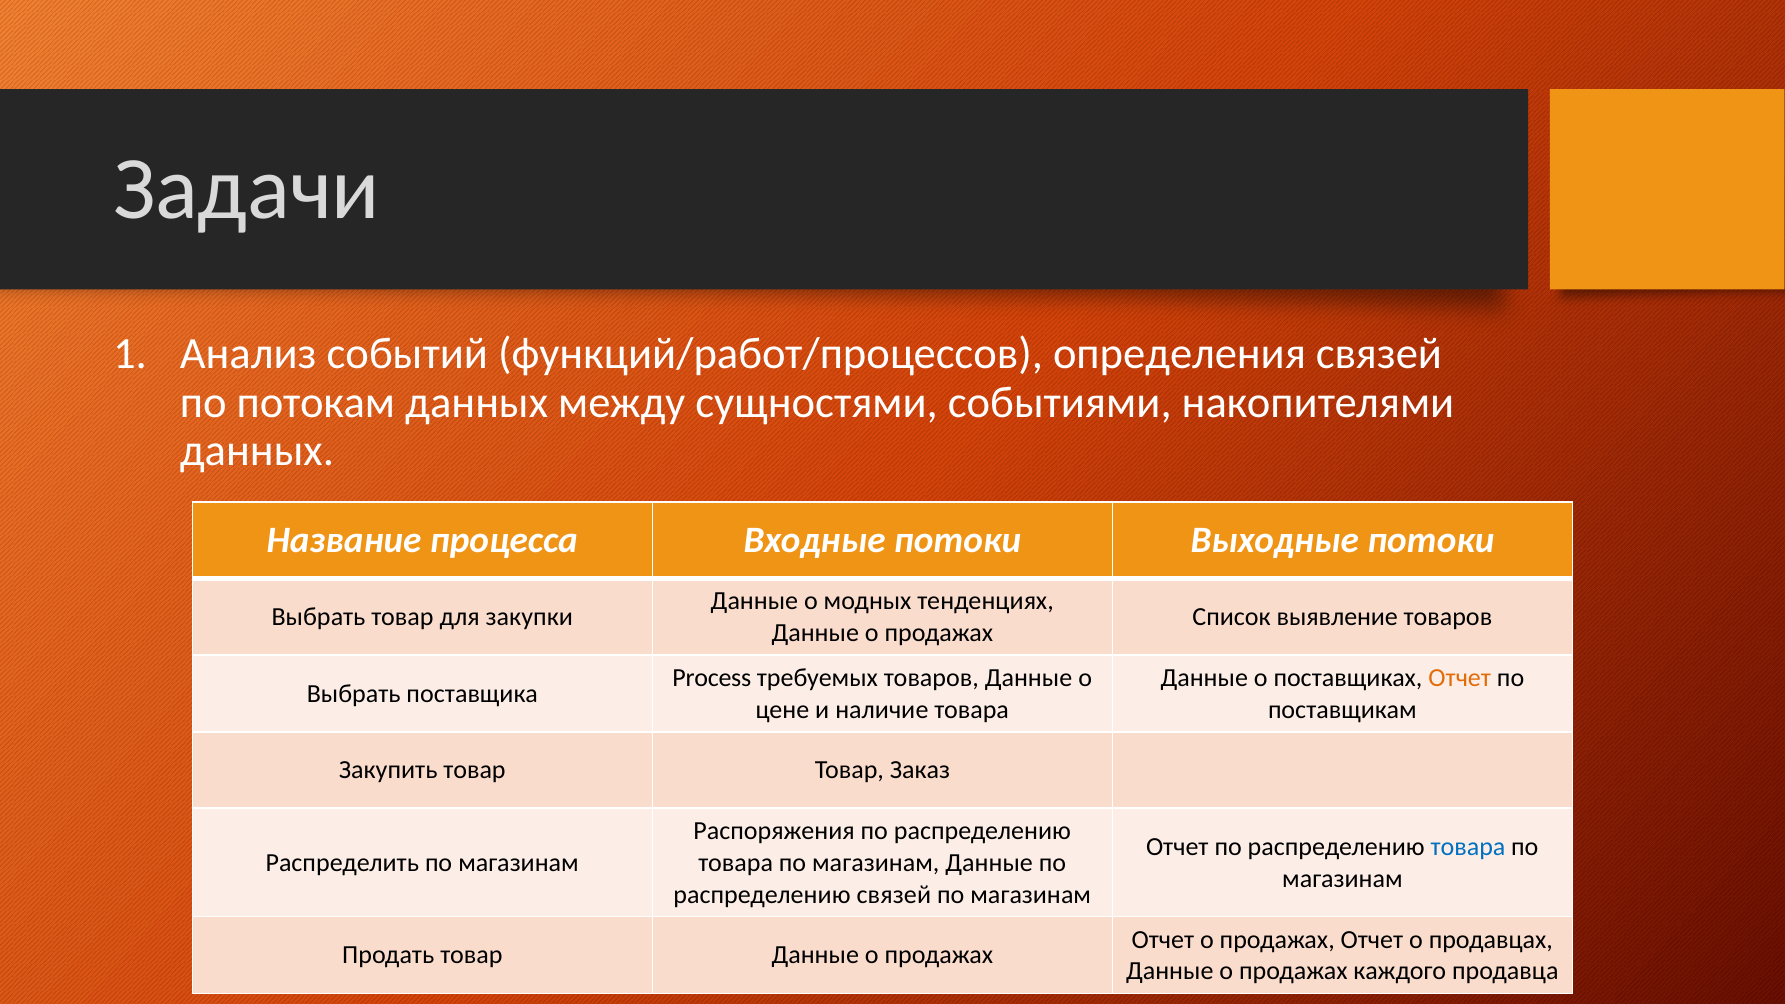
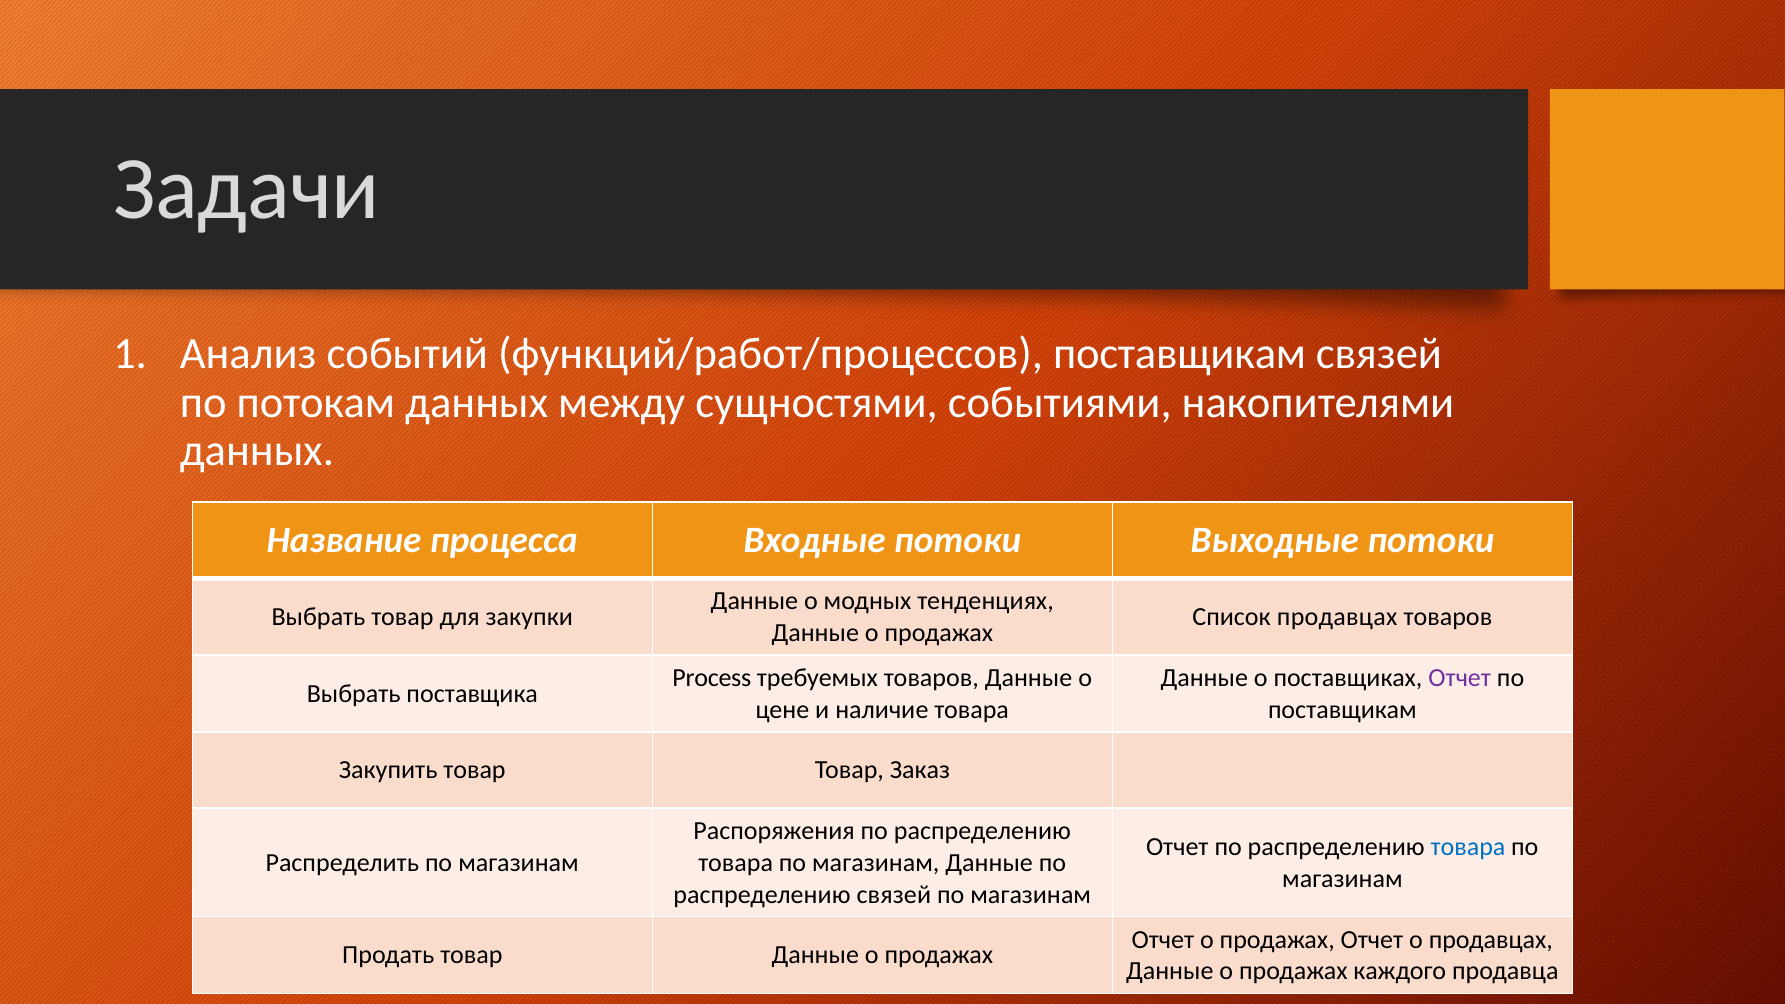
функций/работ/процессов определения: определения -> поставщикам
Список выявление: выявление -> продавцах
Отчет at (1460, 678) colour: orange -> purple
